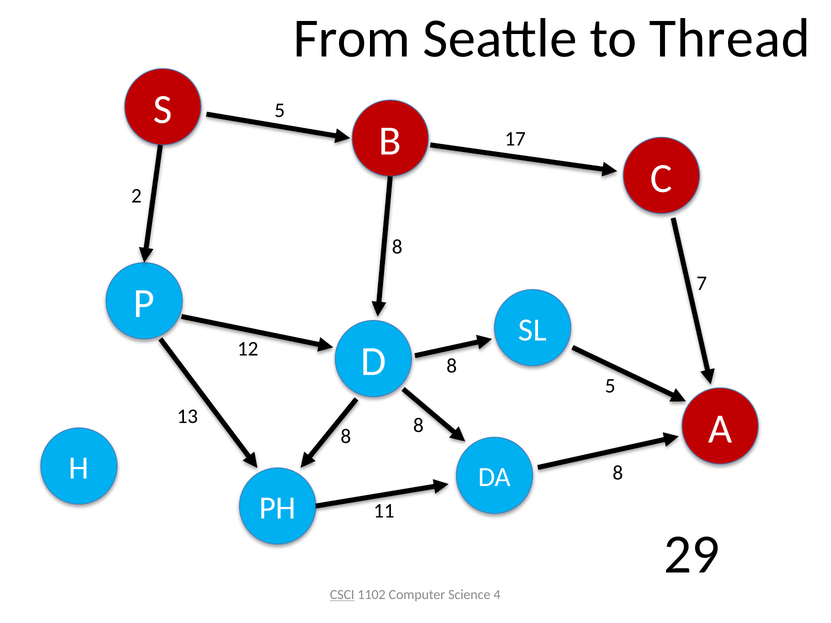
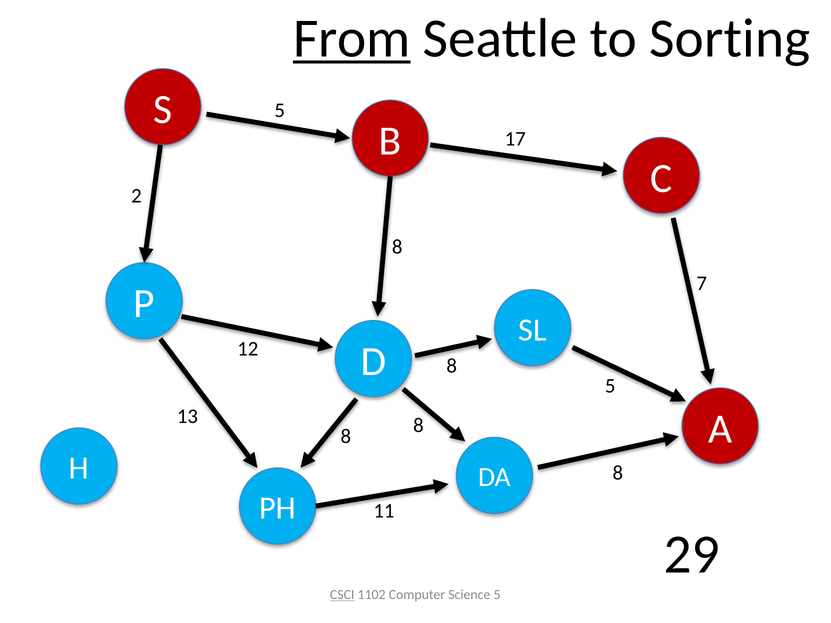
From underline: none -> present
Thread: Thread -> Sorting
Science 4: 4 -> 5
